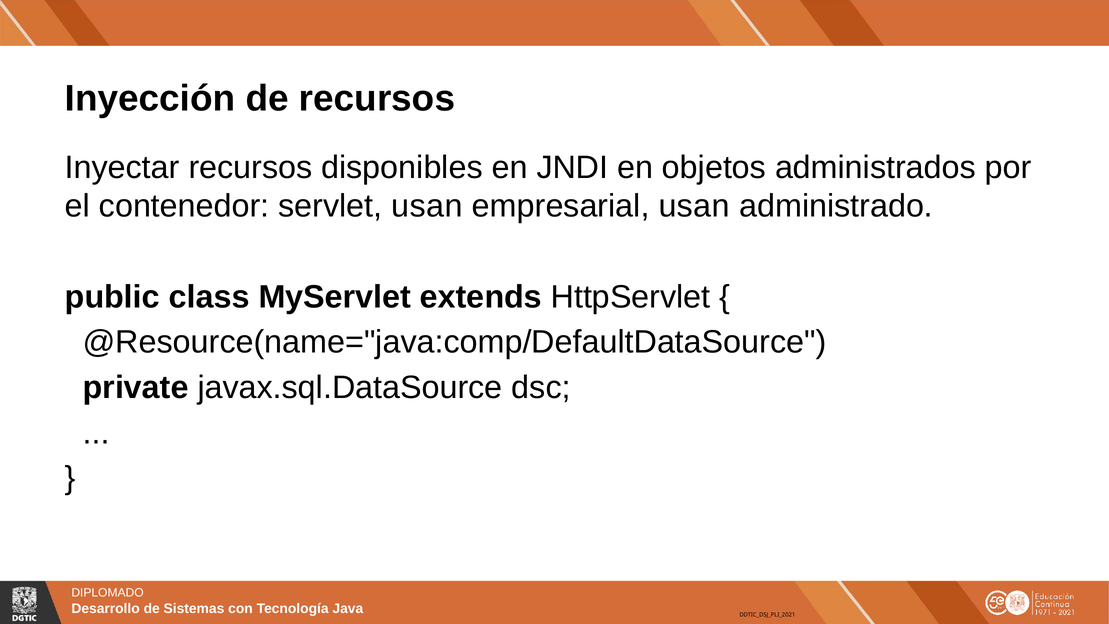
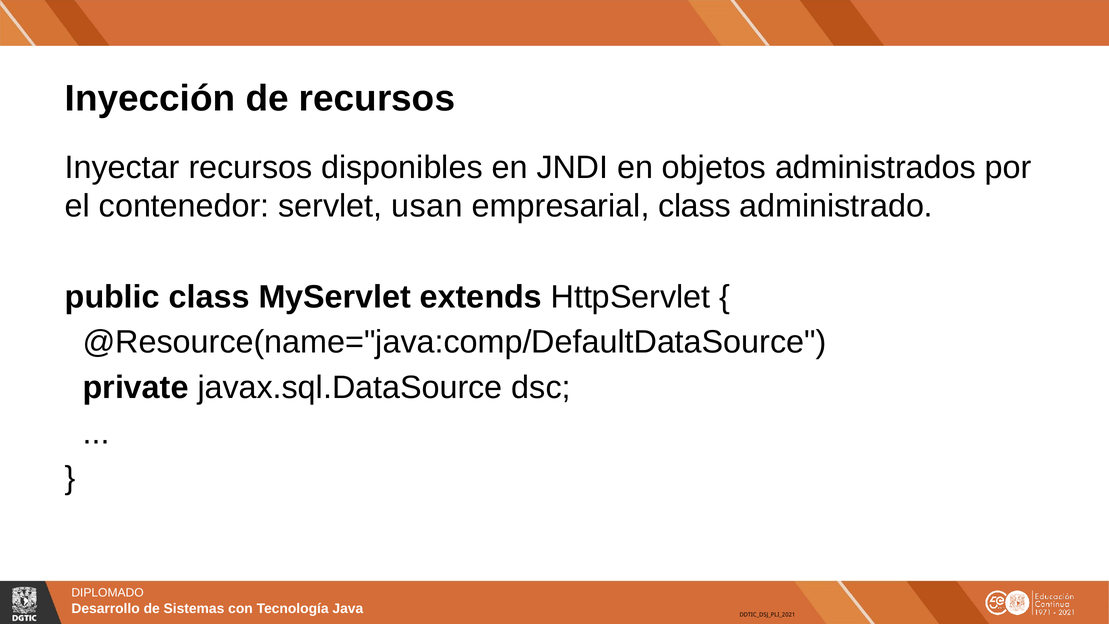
empresarial usan: usan -> class
